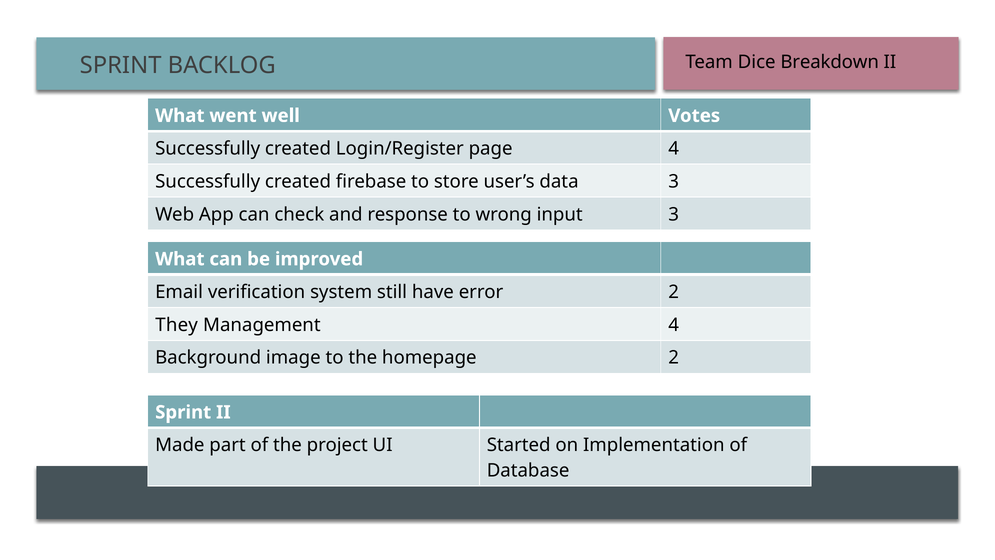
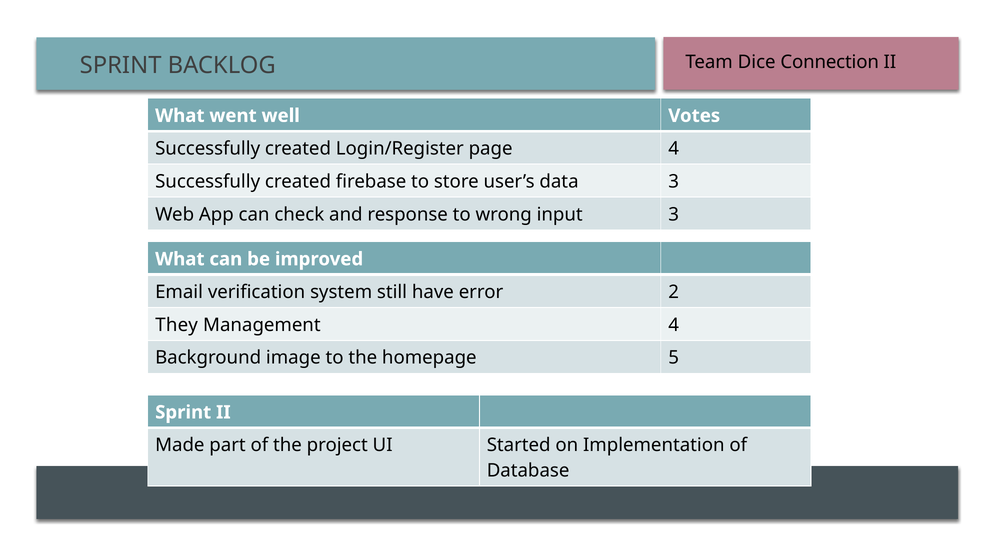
Breakdown: Breakdown -> Connection
homepage 2: 2 -> 5
